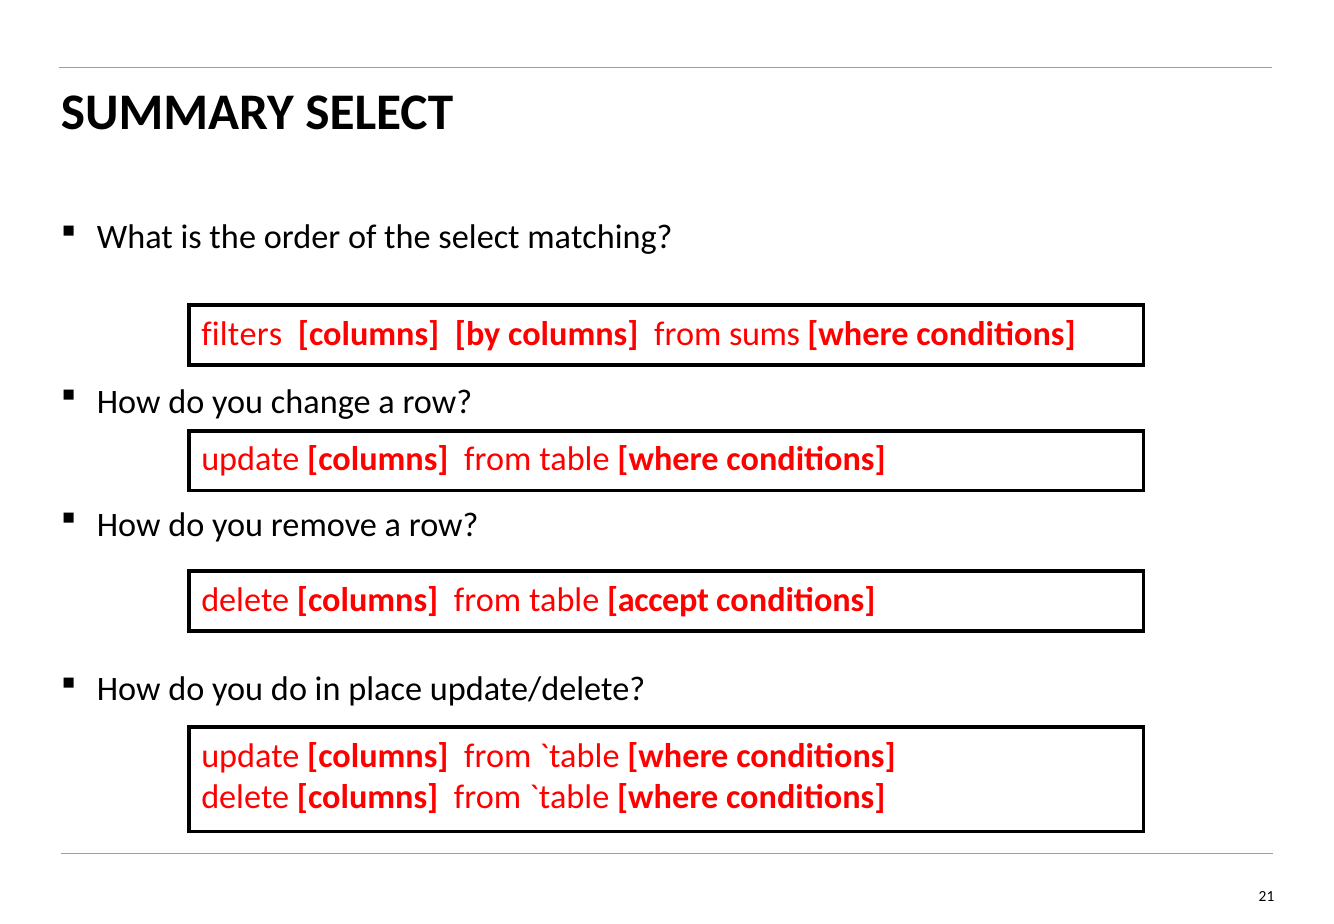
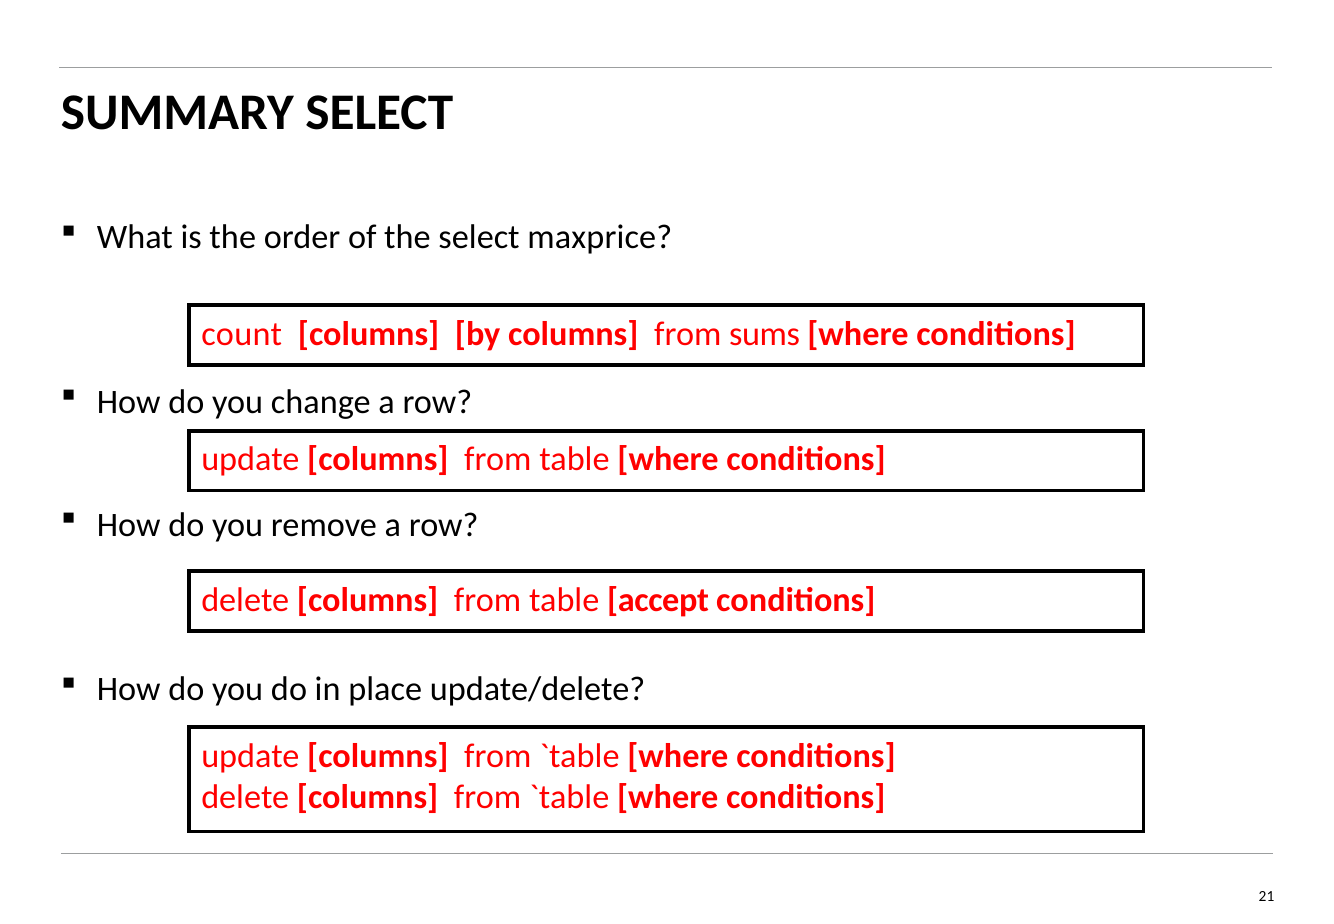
matching: matching -> maxprice
filters: filters -> count
